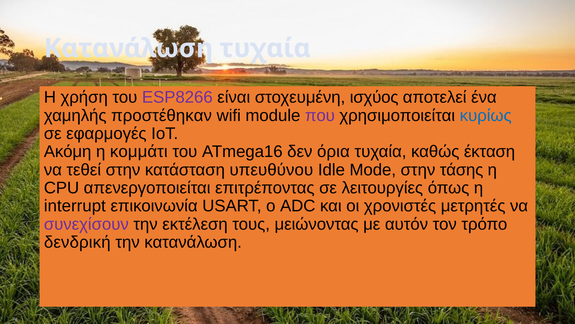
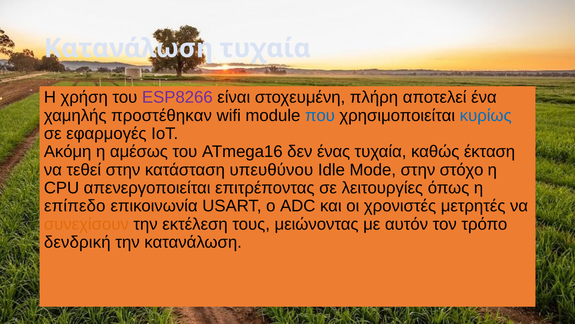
ισχύος: ισχύος -> πλήρη
που colour: purple -> blue
κομμάτι: κομμάτι -> αμέσως
όρια: όρια -> ένας
τάσης: τάσης -> στόχο
interrupt: interrupt -> επίπεδο
συνεχίσουν colour: purple -> orange
